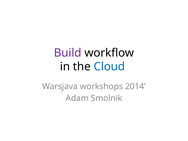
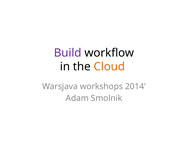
Cloud colour: blue -> orange
